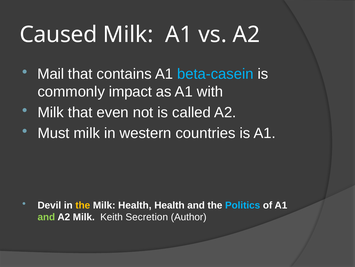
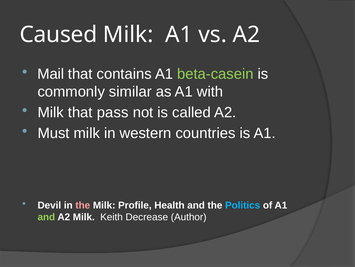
beta-casein colour: light blue -> light green
impact: impact -> similar
even: even -> pass
the at (83, 205) colour: yellow -> pink
Milk Health: Health -> Profile
Secretion: Secretion -> Decrease
